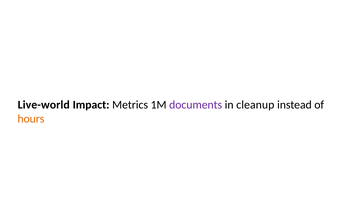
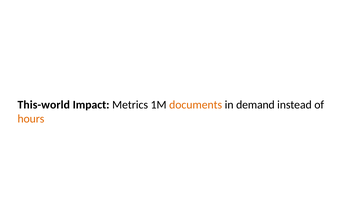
Live-world: Live-world -> This-world
documents colour: purple -> orange
cleanup: cleanup -> demand
